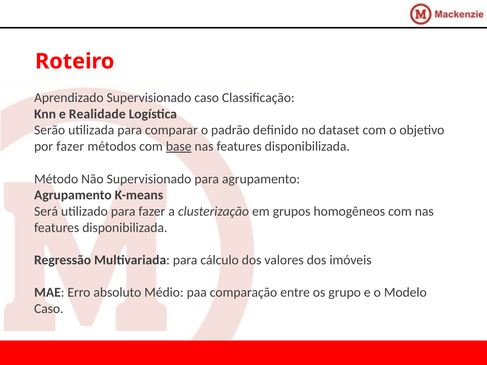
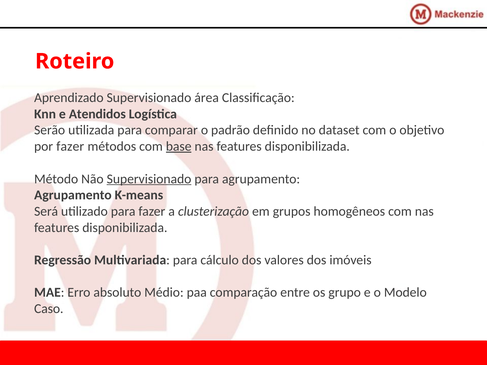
Supervisionado caso: caso -> área
Realidade: Realidade -> Atendidos
Supervisionado at (149, 179) underline: none -> present
